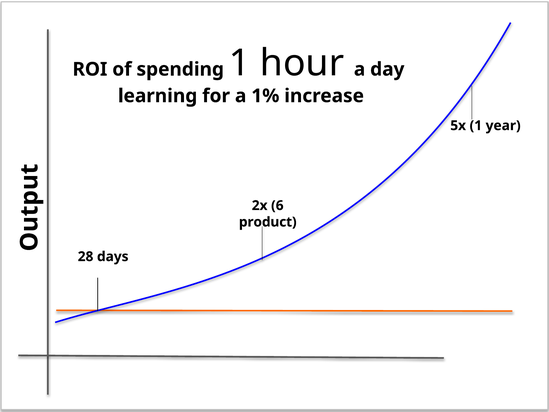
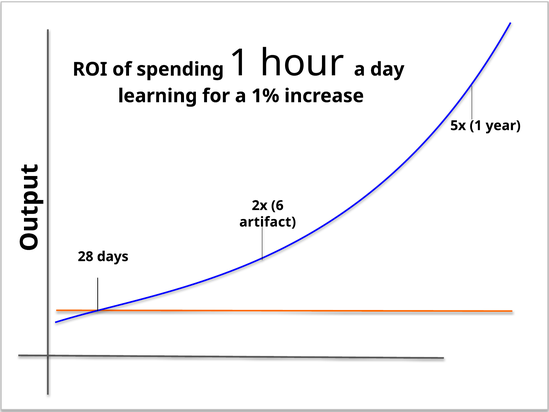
product: product -> artifact
